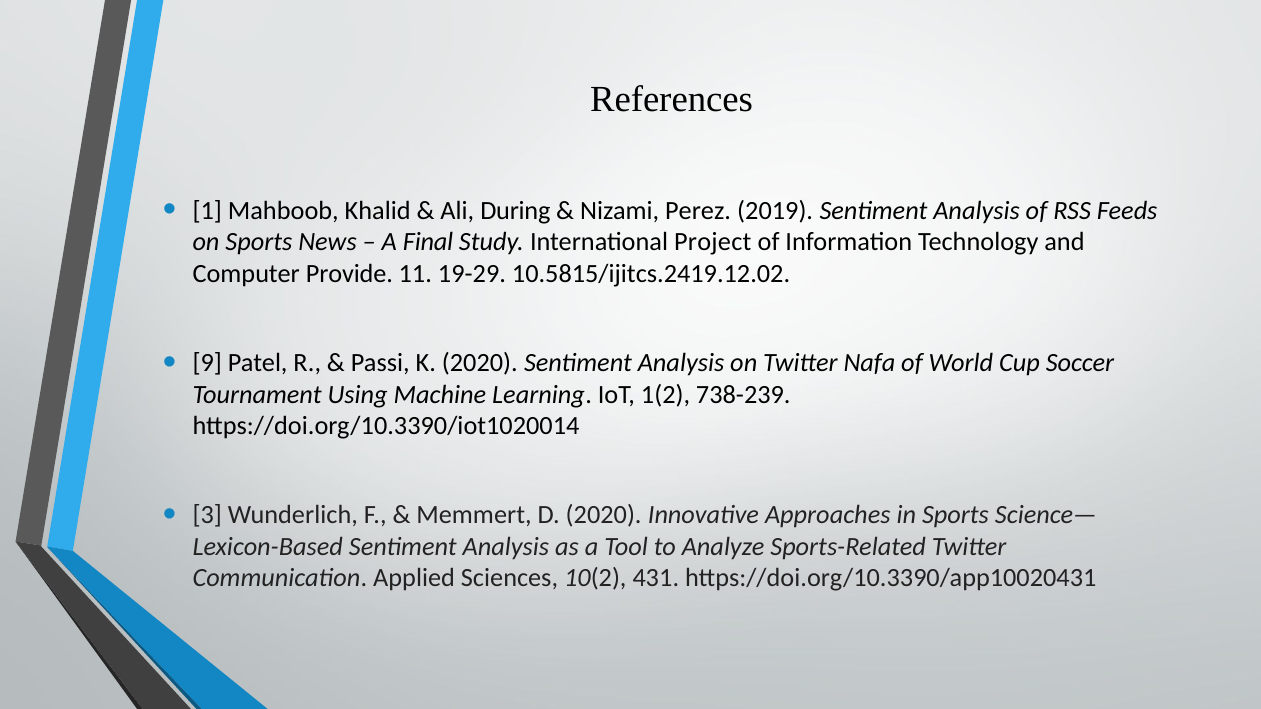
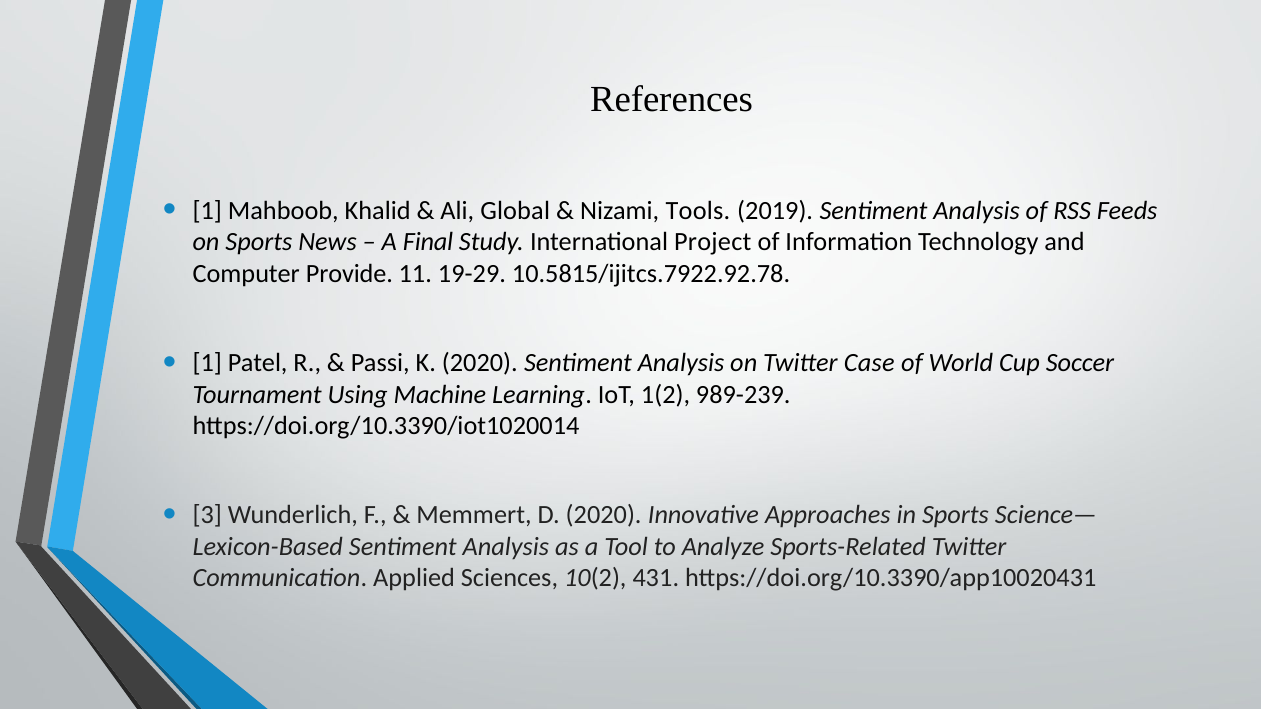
During: During -> Global
Perez: Perez -> Tools
10.5815/ijitcs.2419.12.02: 10.5815/ijitcs.2419.12.02 -> 10.5815/ijitcs.7922.92.78
9 at (207, 363): 9 -> 1
Nafa: Nafa -> Case
738-239: 738-239 -> 989-239
